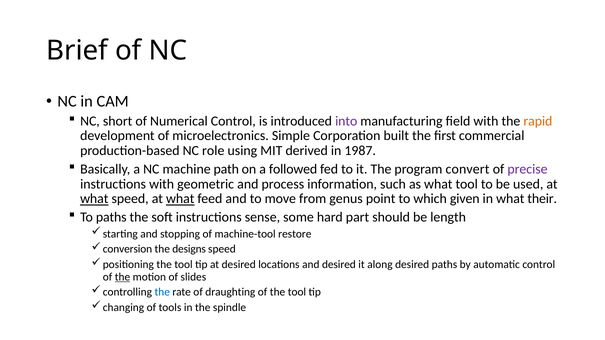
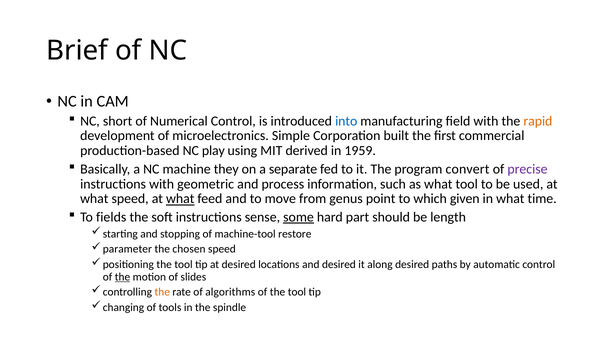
into colour: purple -> blue
role: role -> play
1987: 1987 -> 1959
path: path -> they
followed: followed -> separate
what at (94, 199) underline: present -> none
their: their -> time
To paths: paths -> fields
some underline: none -> present
conversion: conversion -> parameter
designs: designs -> chosen
the at (162, 292) colour: blue -> orange
draughting: draughting -> algorithms
